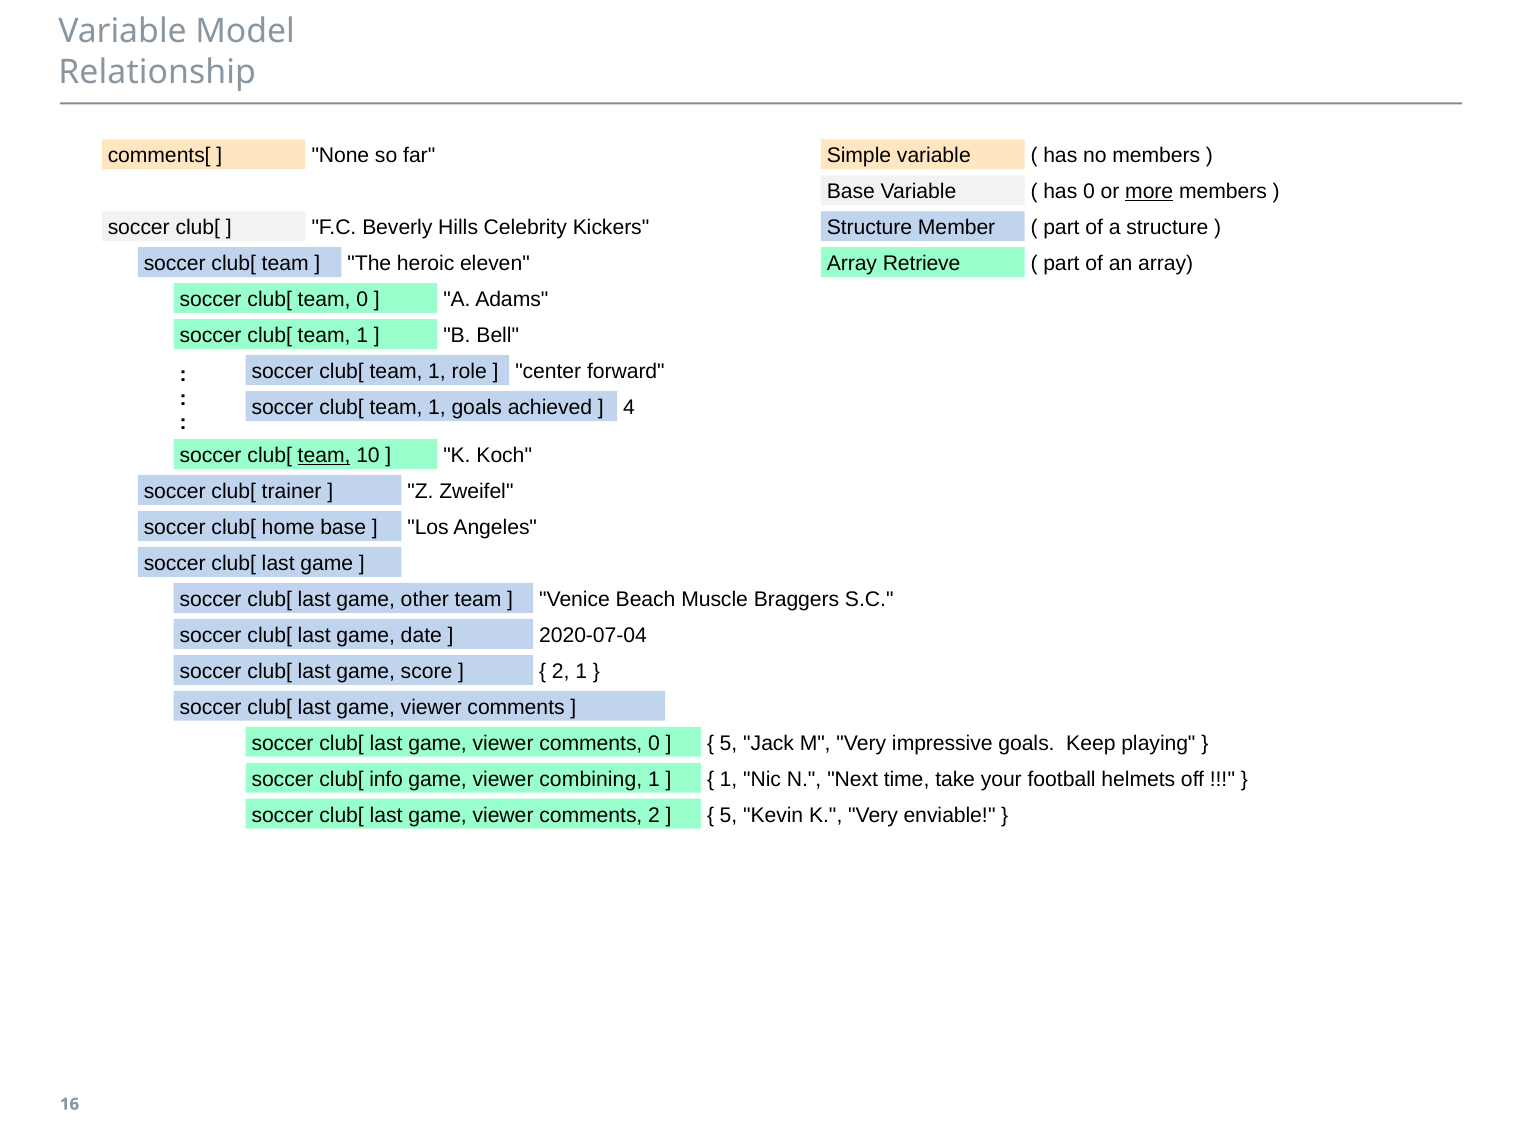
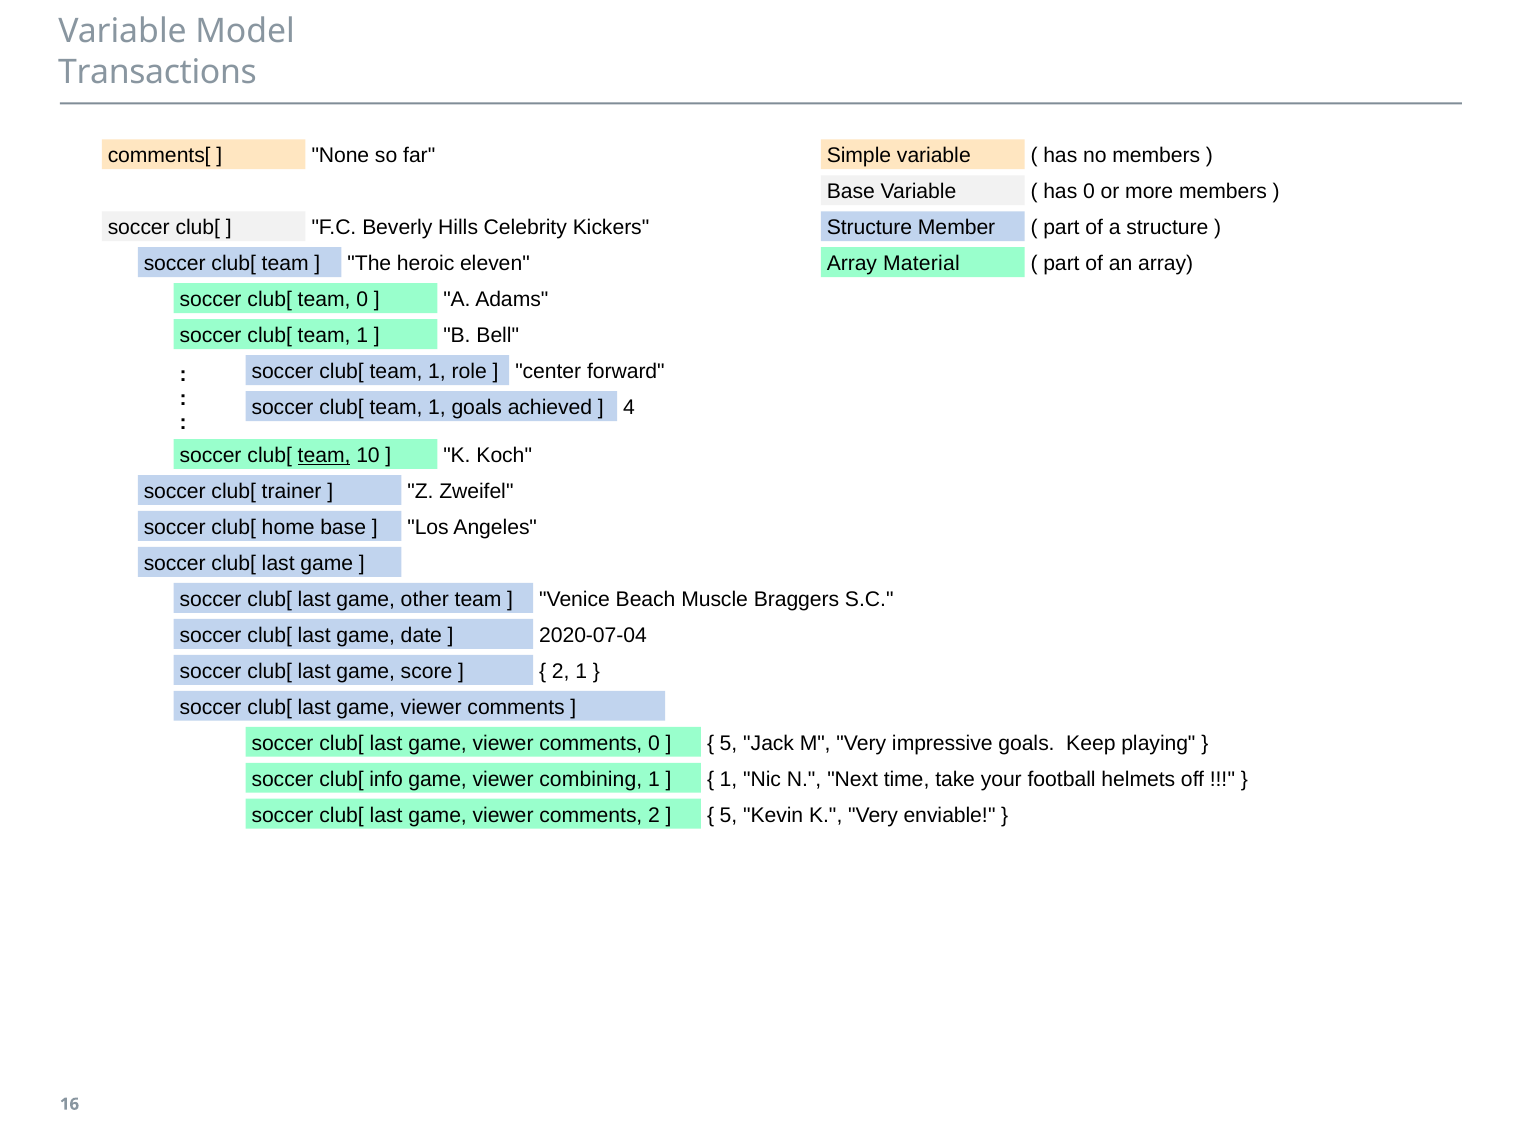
Relationship: Relationship -> Transactions
more underline: present -> none
Retrieve: Retrieve -> Material
